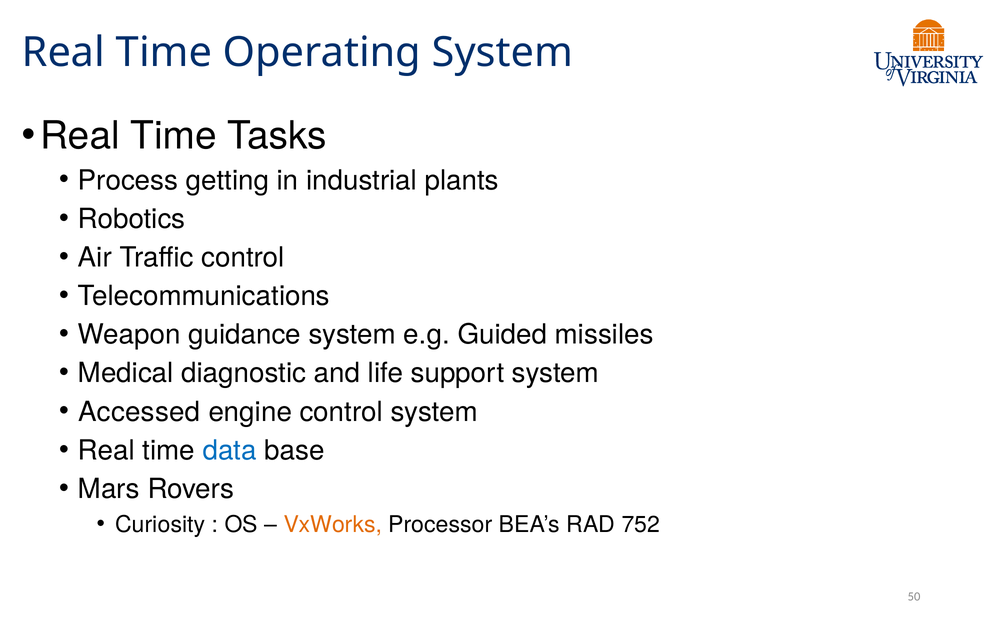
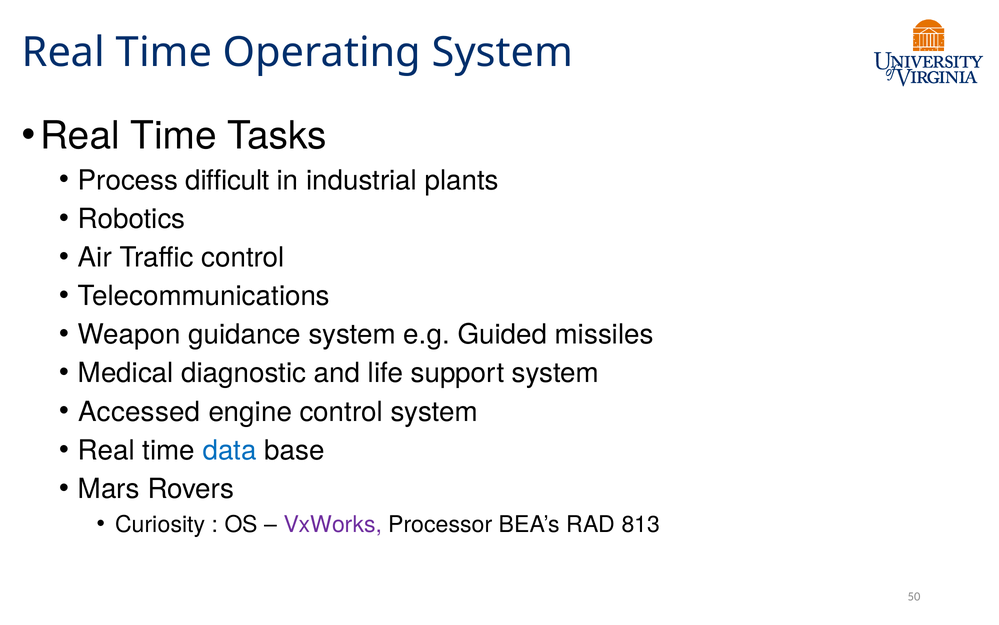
getting: getting -> difficult
VxWorks colour: orange -> purple
752: 752 -> 813
